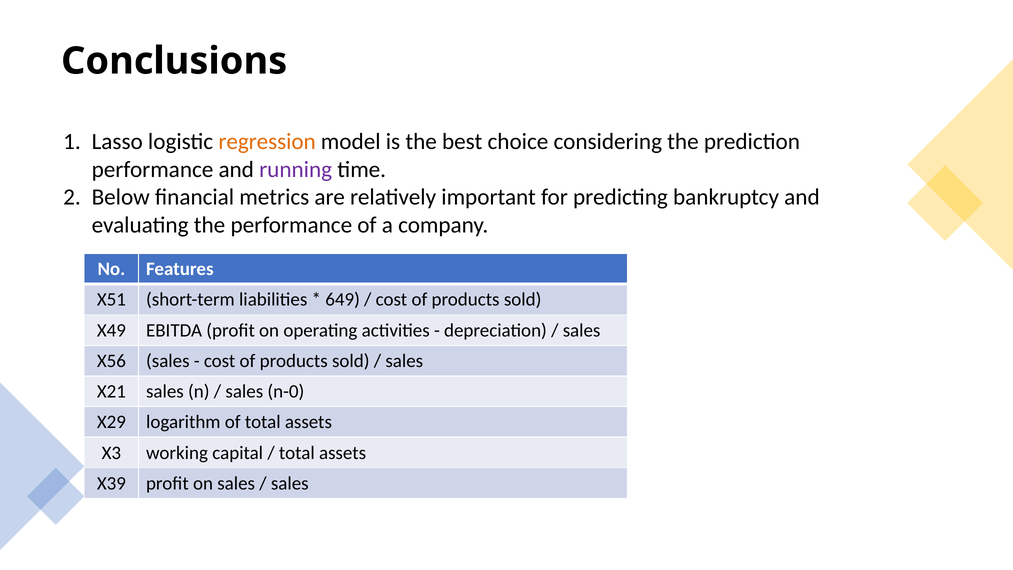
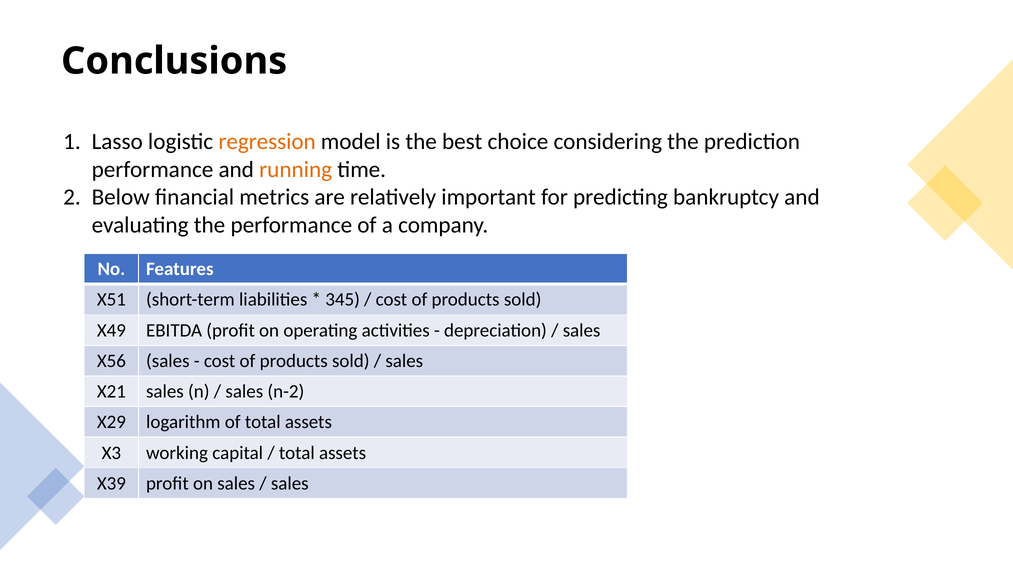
running colour: purple -> orange
649: 649 -> 345
n-0: n-0 -> n-2
